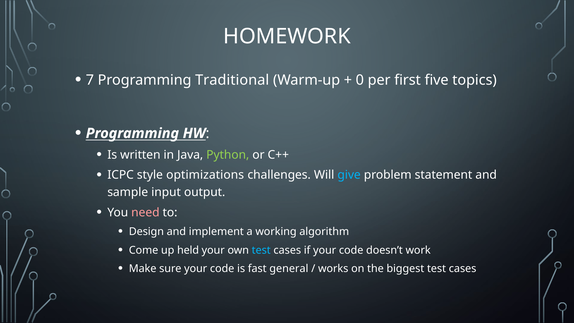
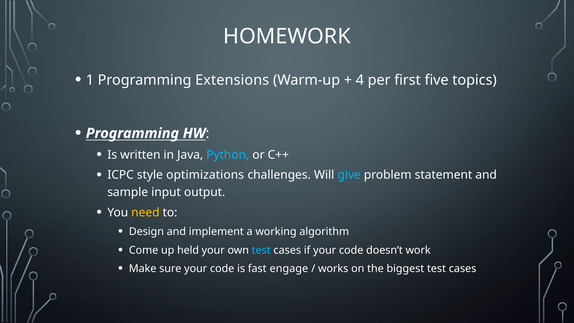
7: 7 -> 1
Traditional: Traditional -> Extensions
0: 0 -> 4
Python colour: light green -> light blue
need colour: pink -> yellow
general: general -> engage
